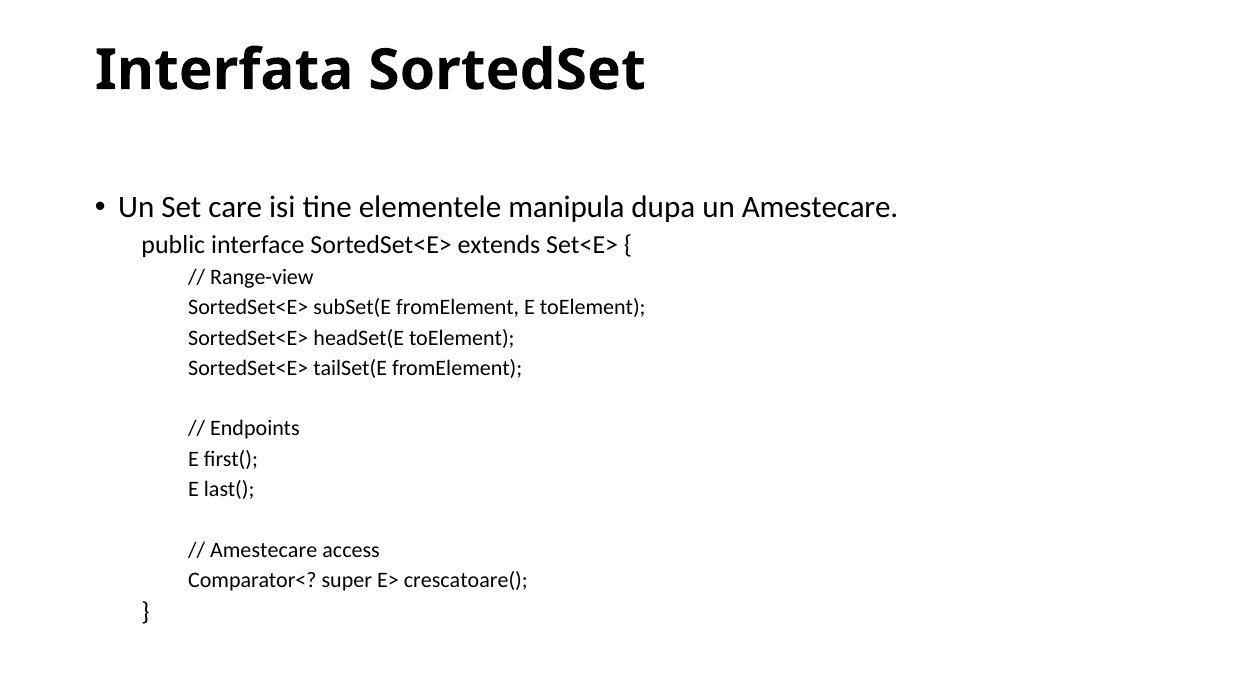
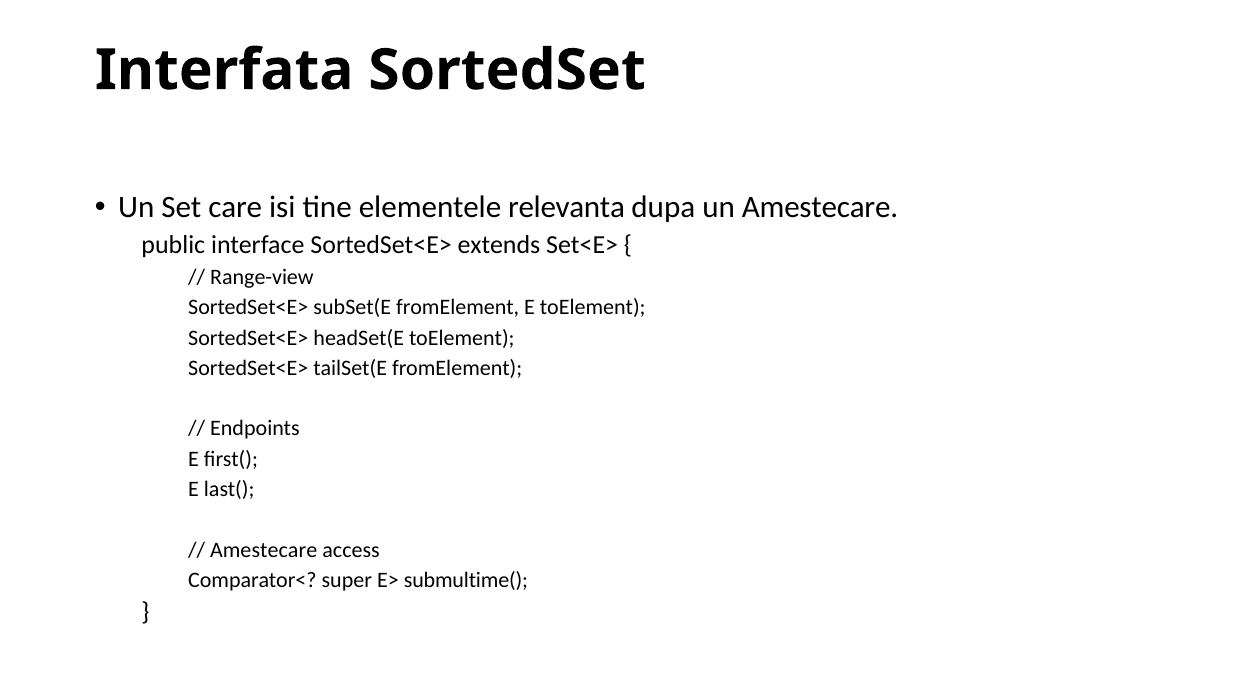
manipula: manipula -> relevanta
crescatoare(: crescatoare( -> submultime(
